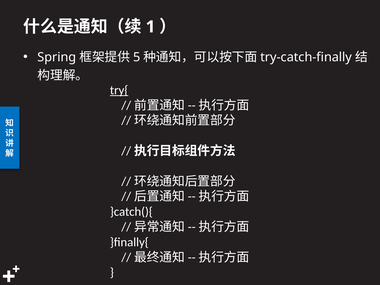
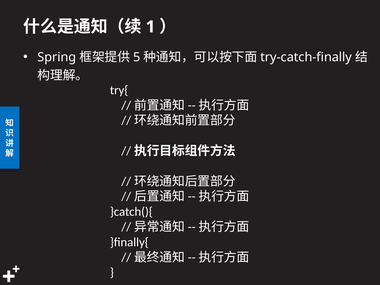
try{ underline: present -> none
